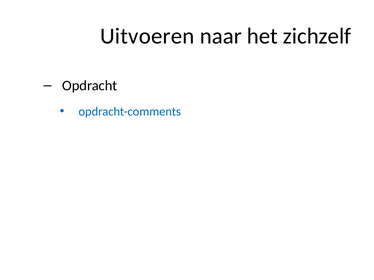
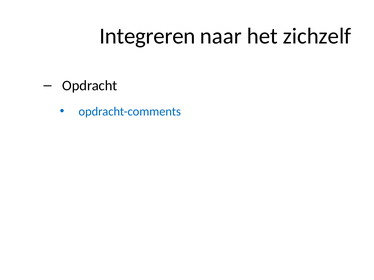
Uitvoeren: Uitvoeren -> Integreren
